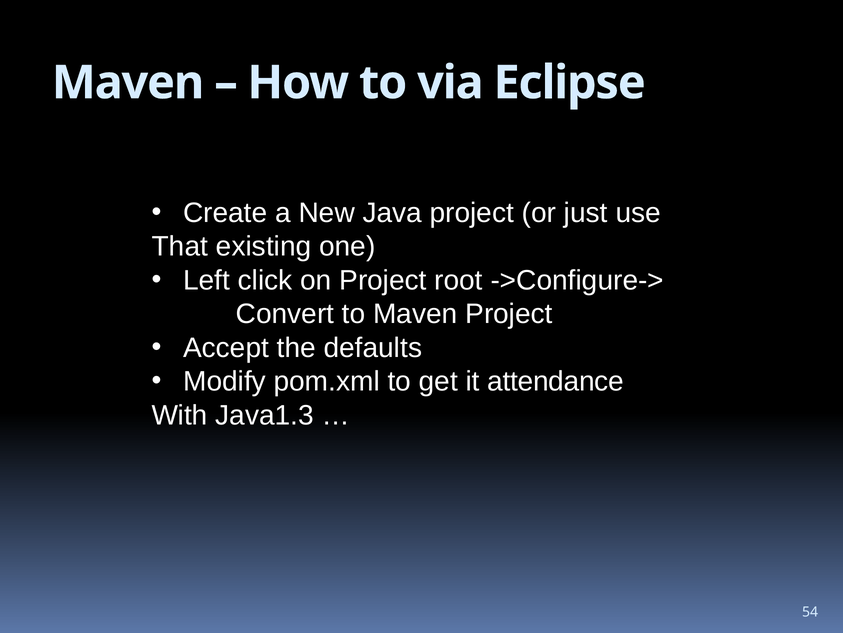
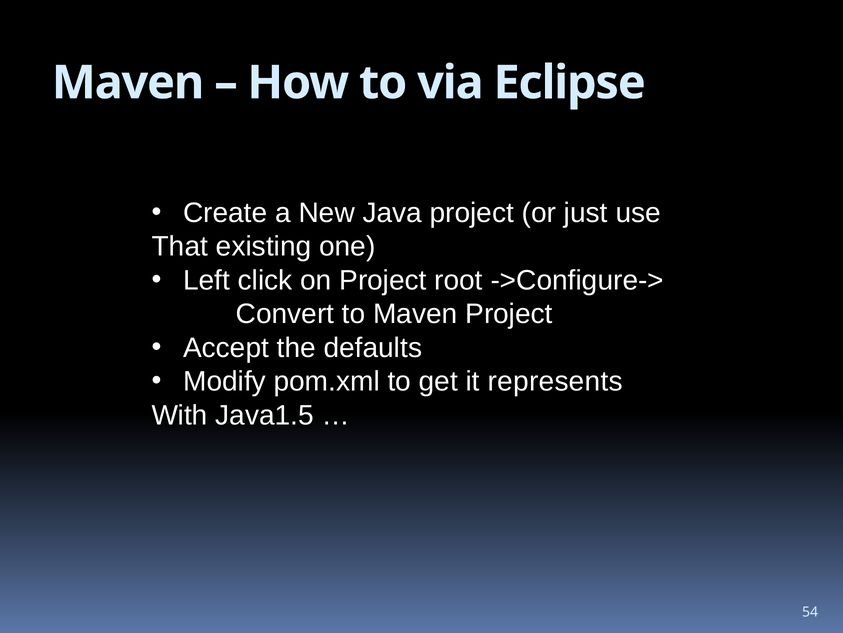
attendance: attendance -> represents
Java1.3: Java1.3 -> Java1.5
